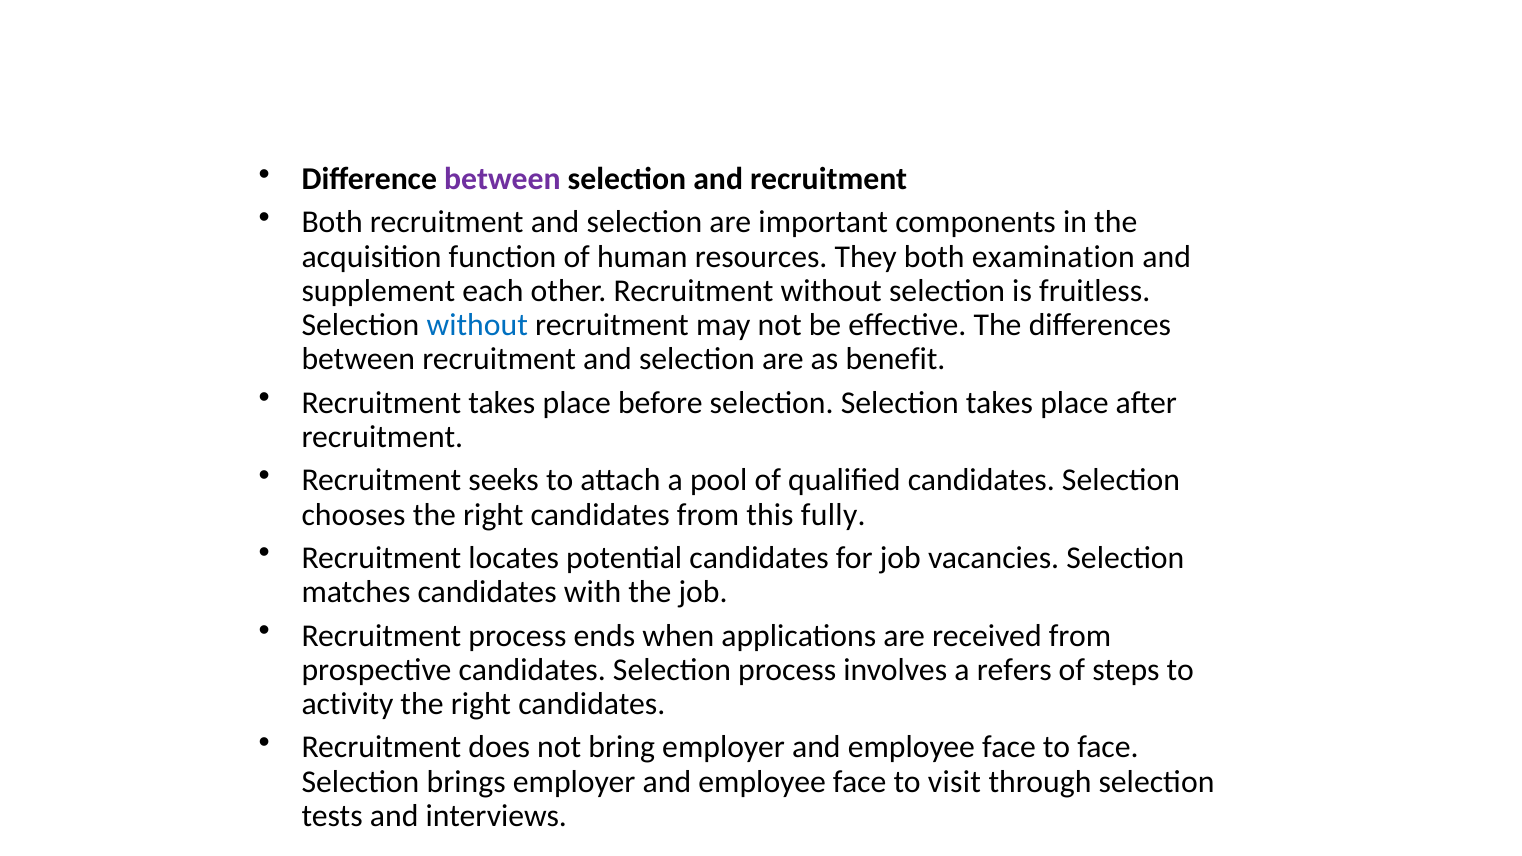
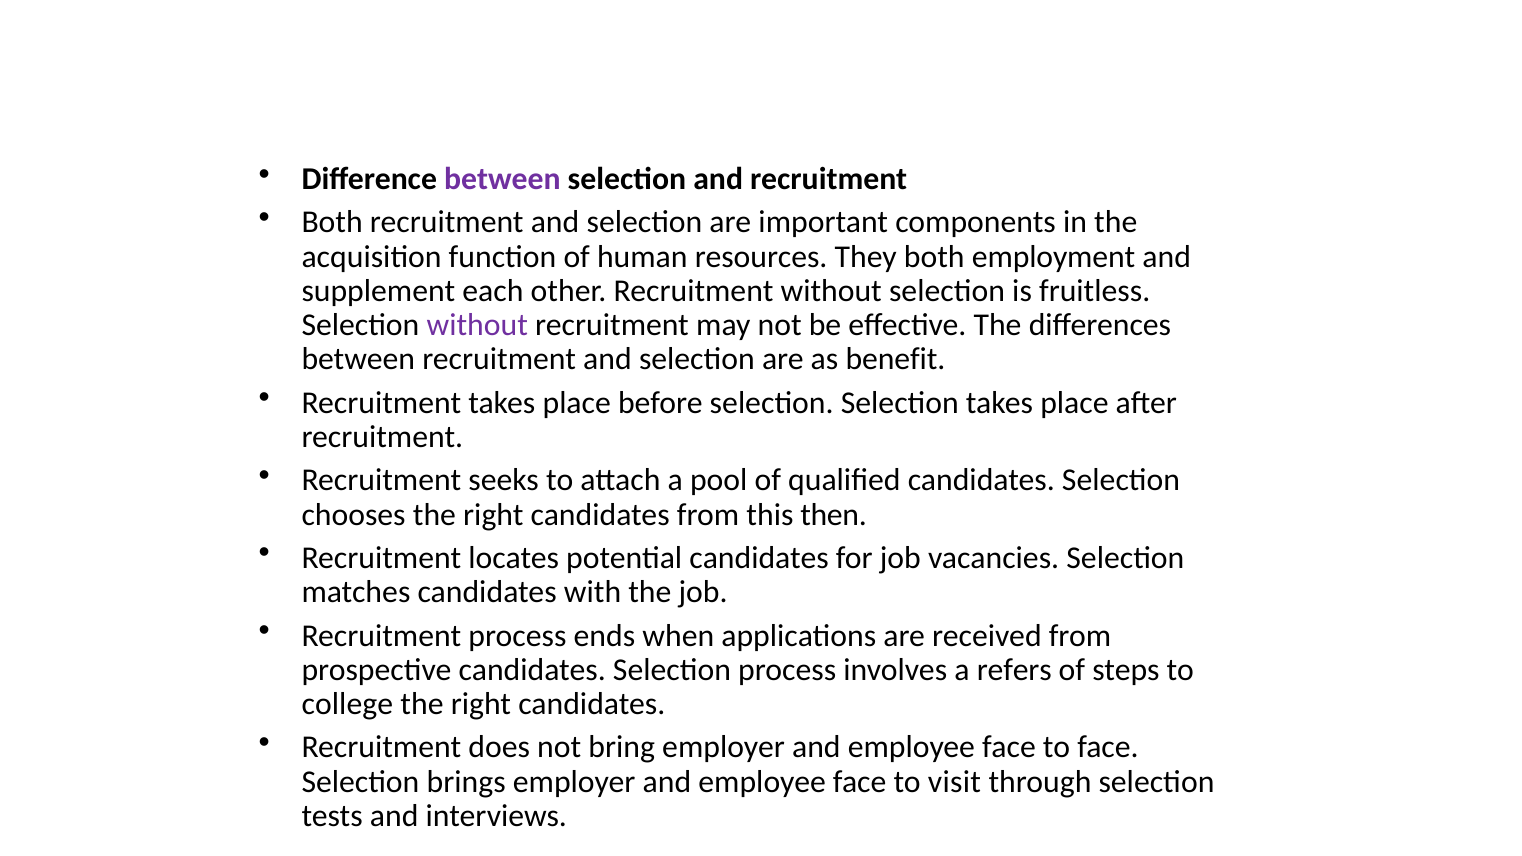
examination: examination -> employment
without at (477, 325) colour: blue -> purple
fully: fully -> then
activity: activity -> college
